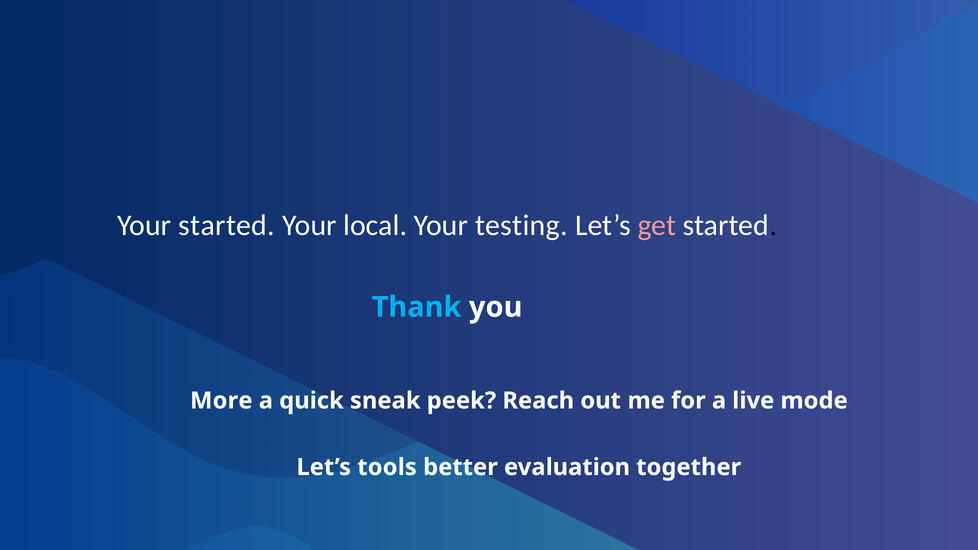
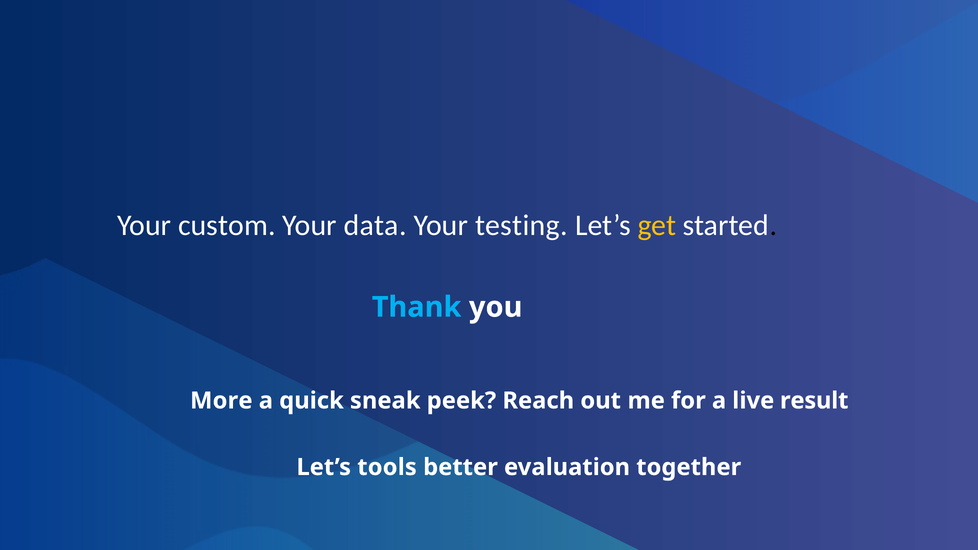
Your started: started -> custom
local: local -> data
get colour: pink -> yellow
mode: mode -> result
